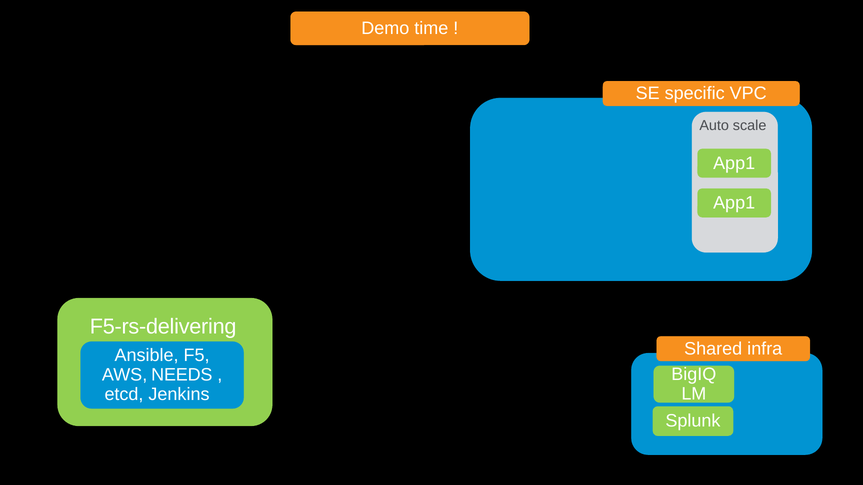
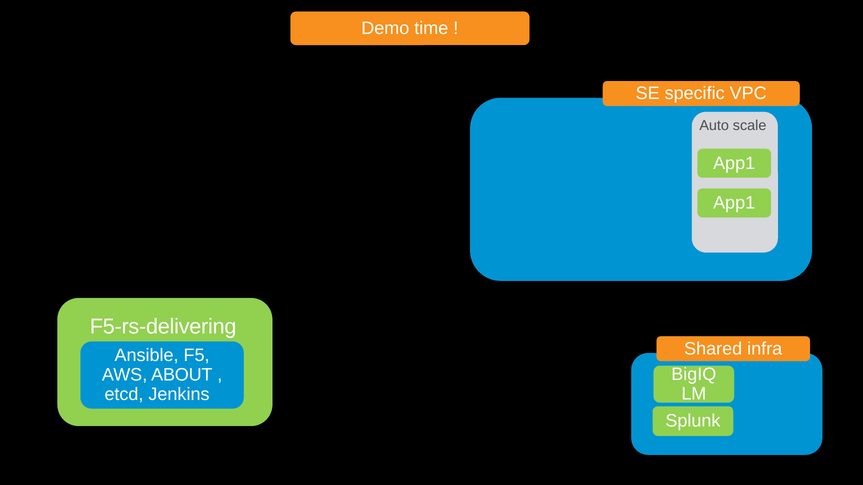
NEEDS: NEEDS -> ABOUT
